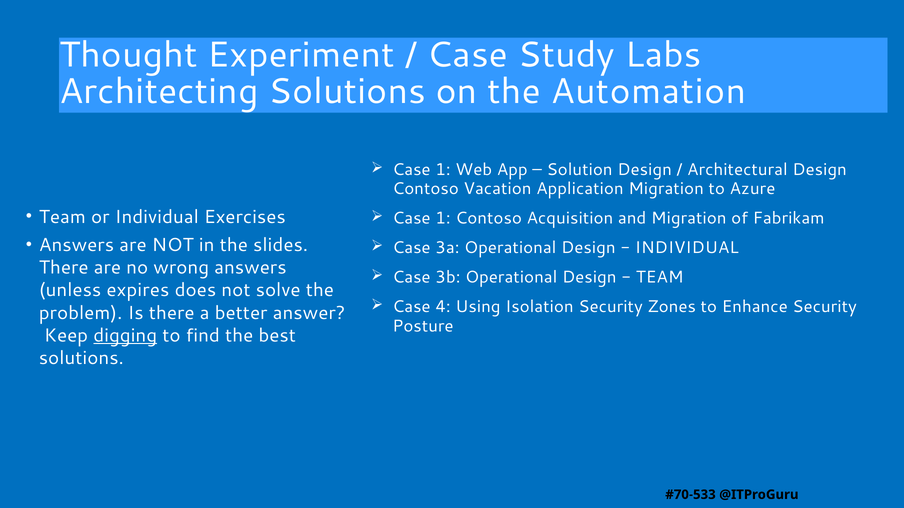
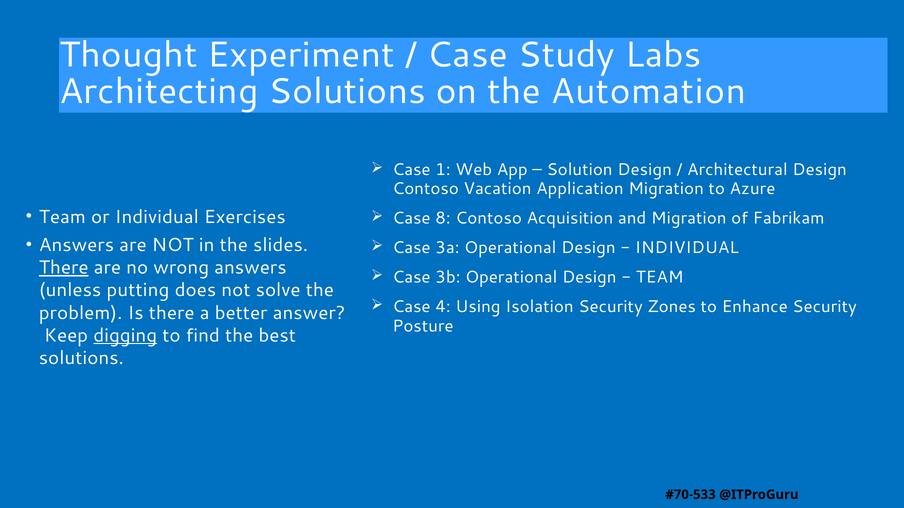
1 at (443, 219): 1 -> 8
There at (64, 268) underline: none -> present
expires: expires -> putting
